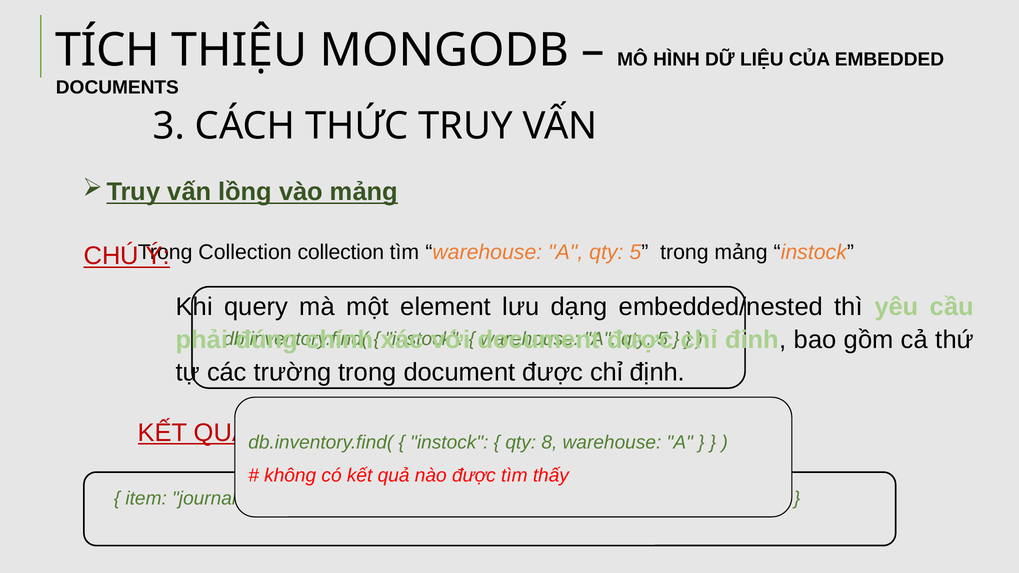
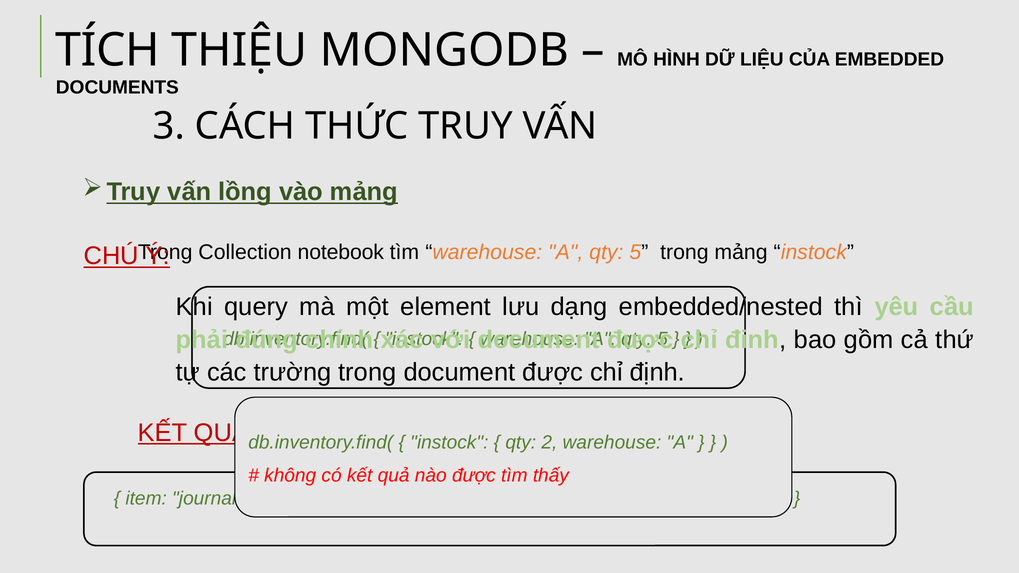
Collection collection: collection -> notebook
8: 8 -> 2
